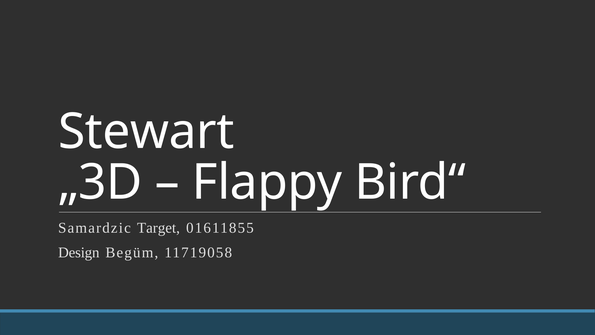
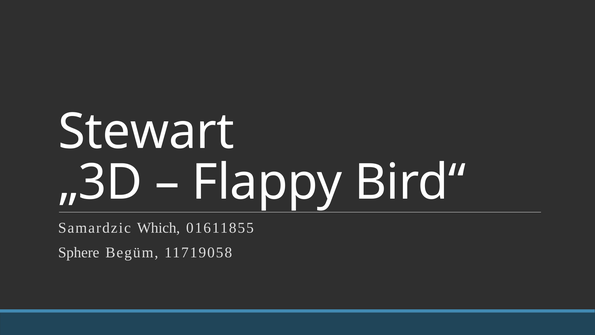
Target: Target -> Which
Design: Design -> Sphere
